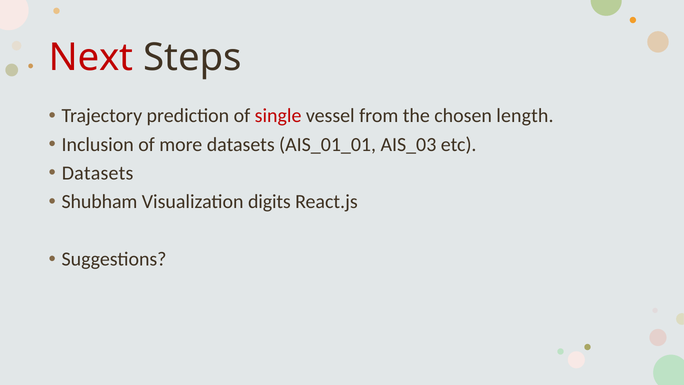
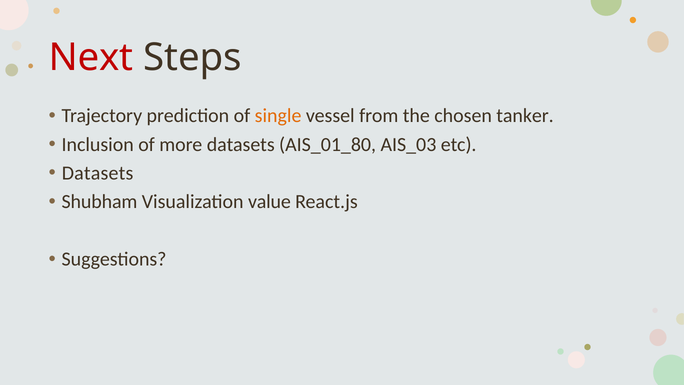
single colour: red -> orange
length: length -> tanker
AIS_01_01: AIS_01_01 -> AIS_01_80
digits: digits -> value
